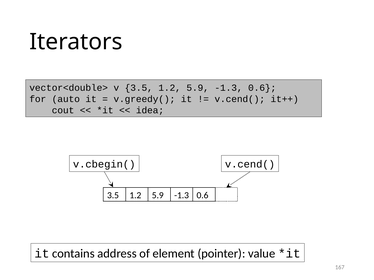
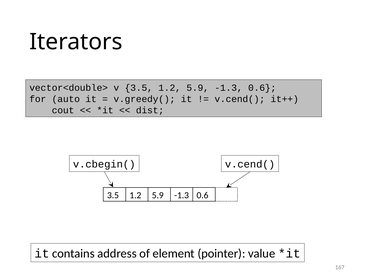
idea: idea -> dist
